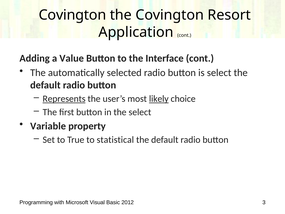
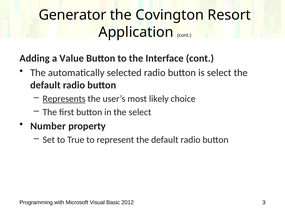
Covington at (72, 15): Covington -> Generator
likely underline: present -> none
Variable: Variable -> Number
statistical: statistical -> represent
